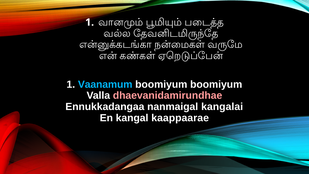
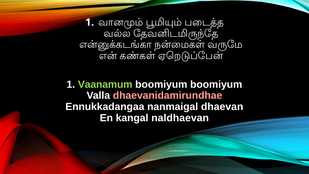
Vaanamum colour: light blue -> light green
kangalai: kangalai -> dhaevan
kaappaarae: kaappaarae -> naldhaevan
